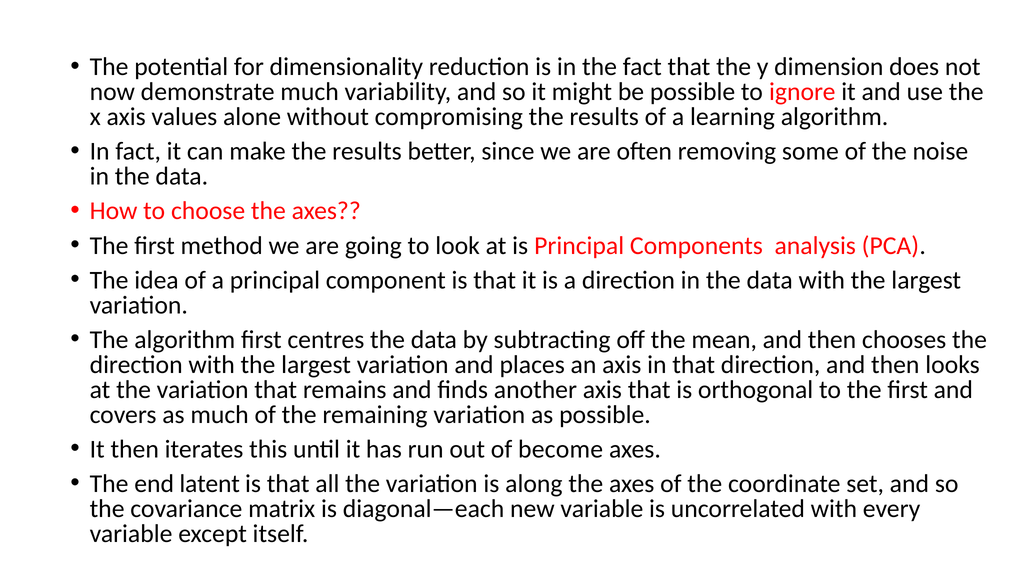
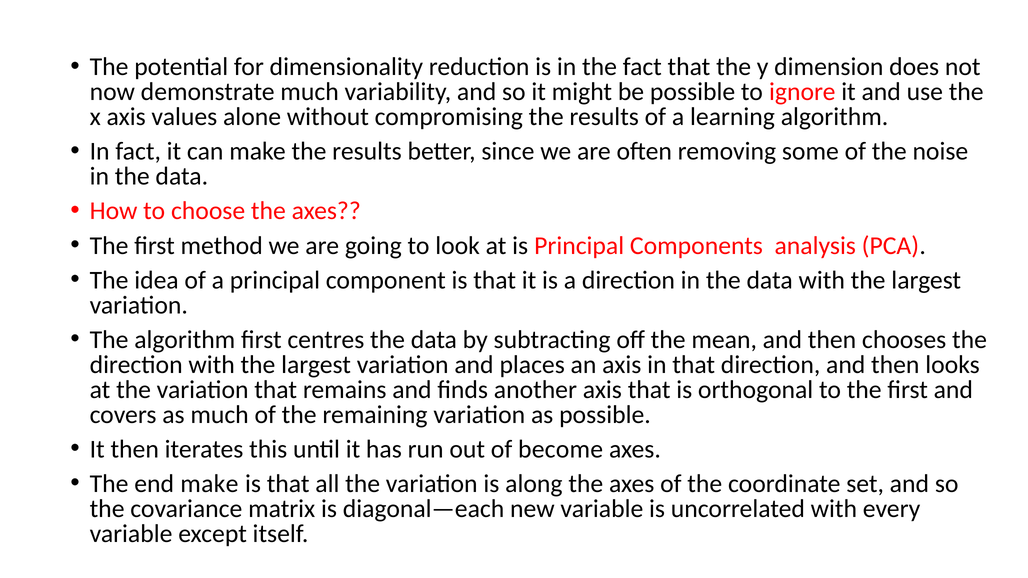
end latent: latent -> make
